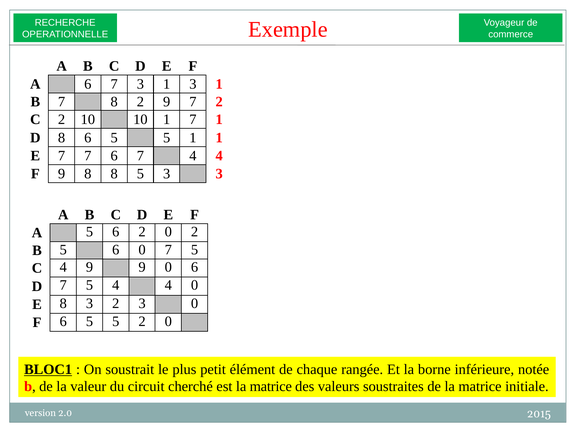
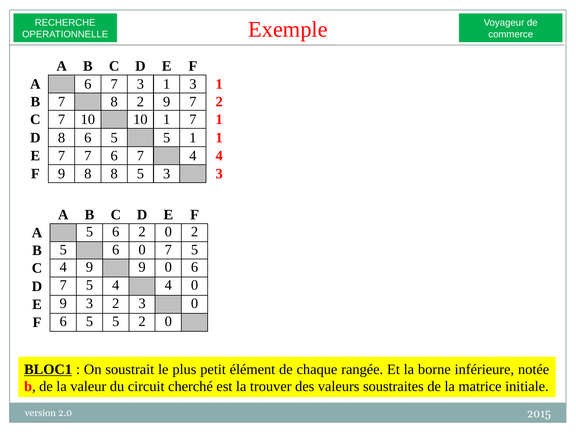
C 2: 2 -> 7
E 8: 8 -> 9
est la matrice: matrice -> trouver
